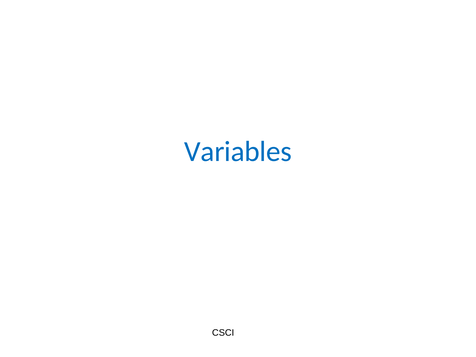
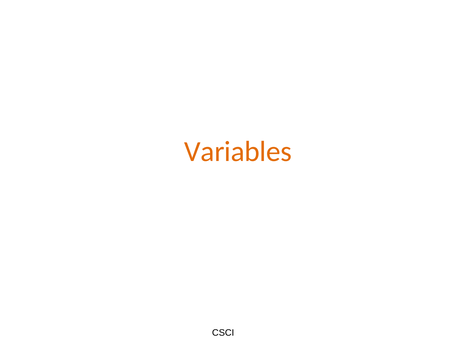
Variables colour: blue -> orange
